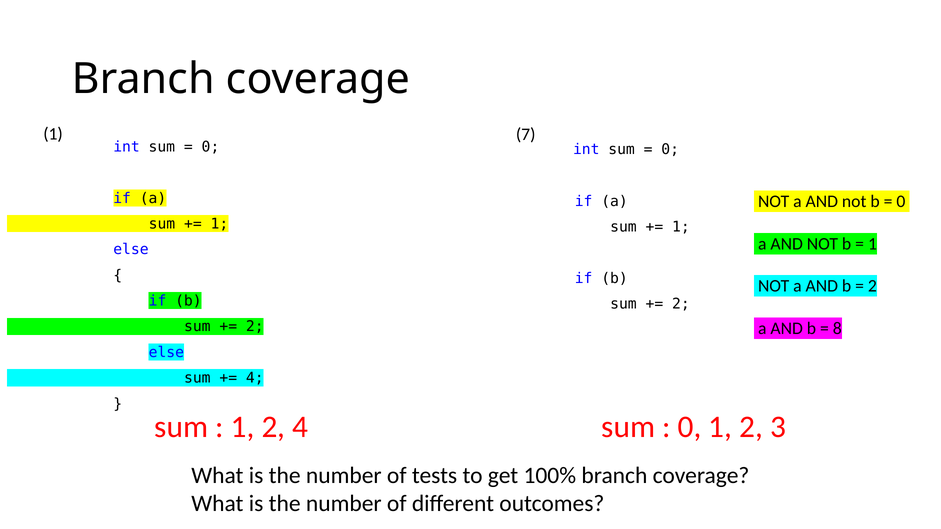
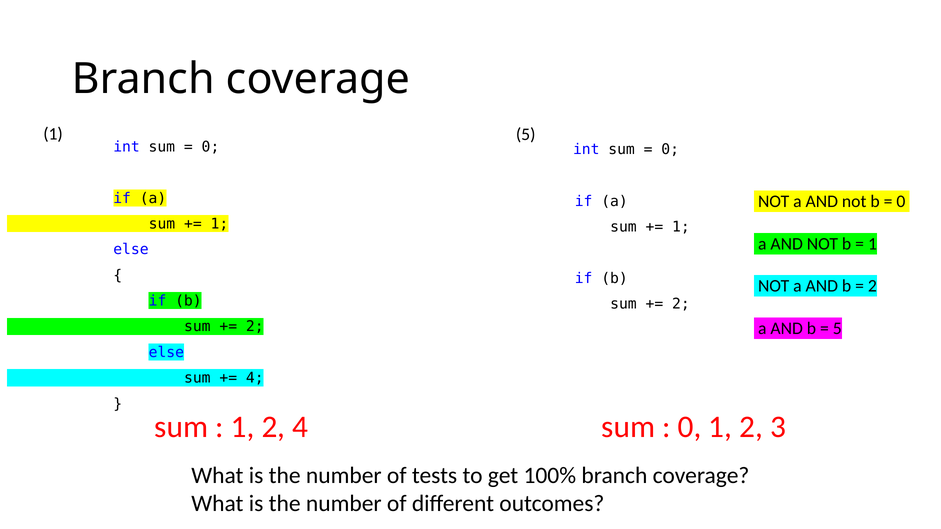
1 7: 7 -> 5
8 at (837, 329): 8 -> 5
